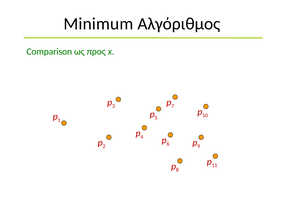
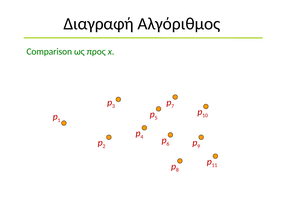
Minimum: Minimum -> Διαγραφή
